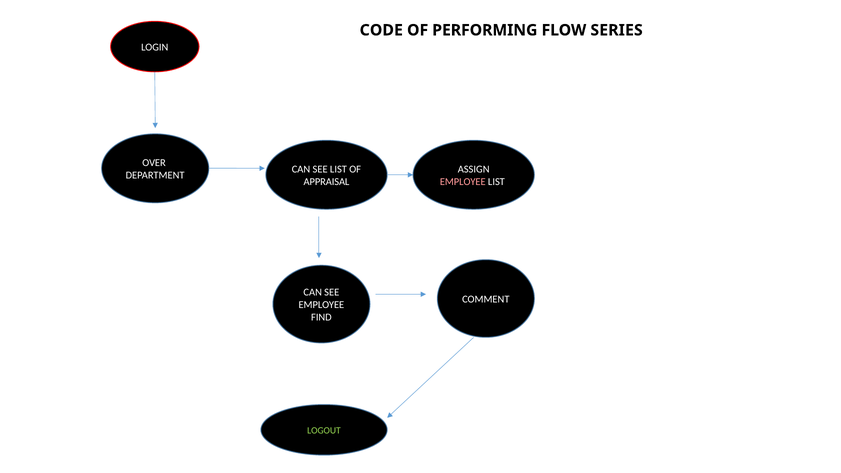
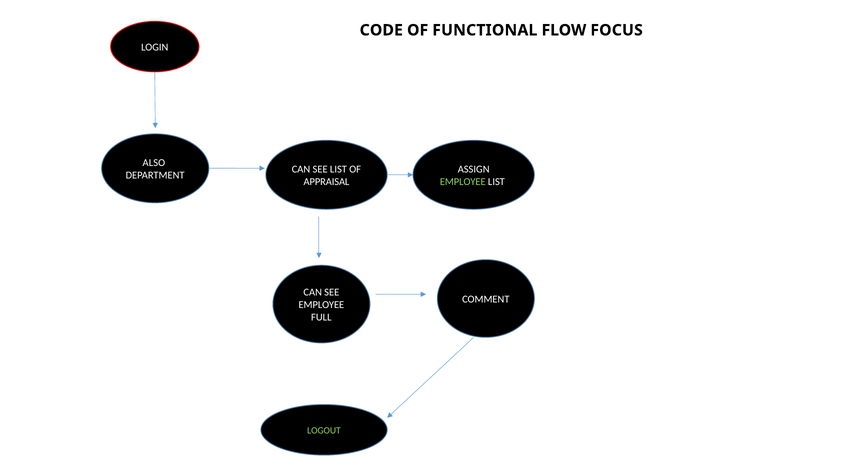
PERFORMING: PERFORMING -> FUNCTIONAL
SERIES: SERIES -> FOCUS
OVER: OVER -> ALSO
EMPLOYEE at (463, 182) colour: pink -> light green
FIND: FIND -> FULL
